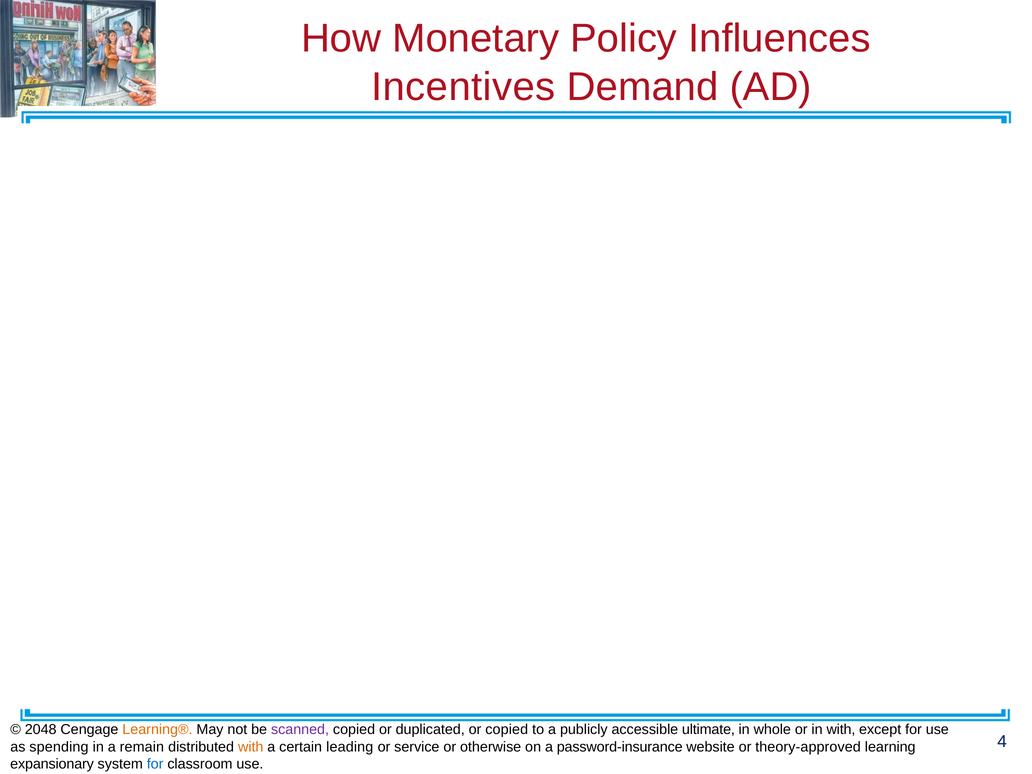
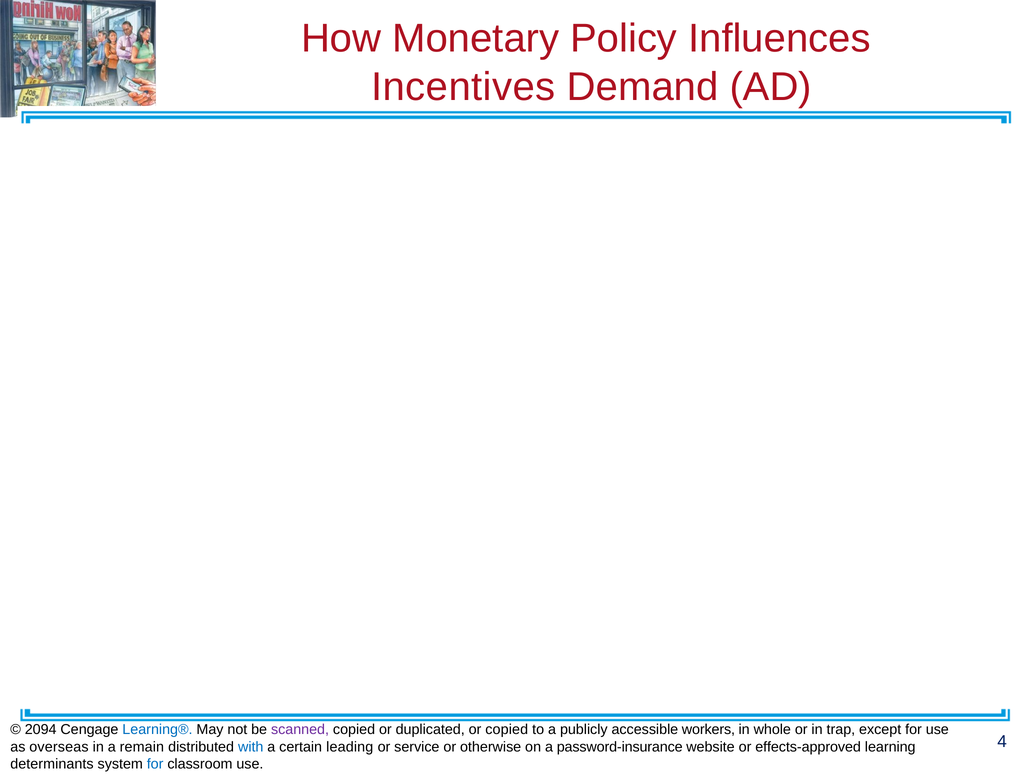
2048: 2048 -> 2094
Learning® colour: orange -> blue
ultimate: ultimate -> workers
in with: with -> trap
spending: spending -> overseas
with at (251, 747) colour: orange -> blue
theory-approved: theory-approved -> effects-approved
expansionary: expansionary -> determinants
